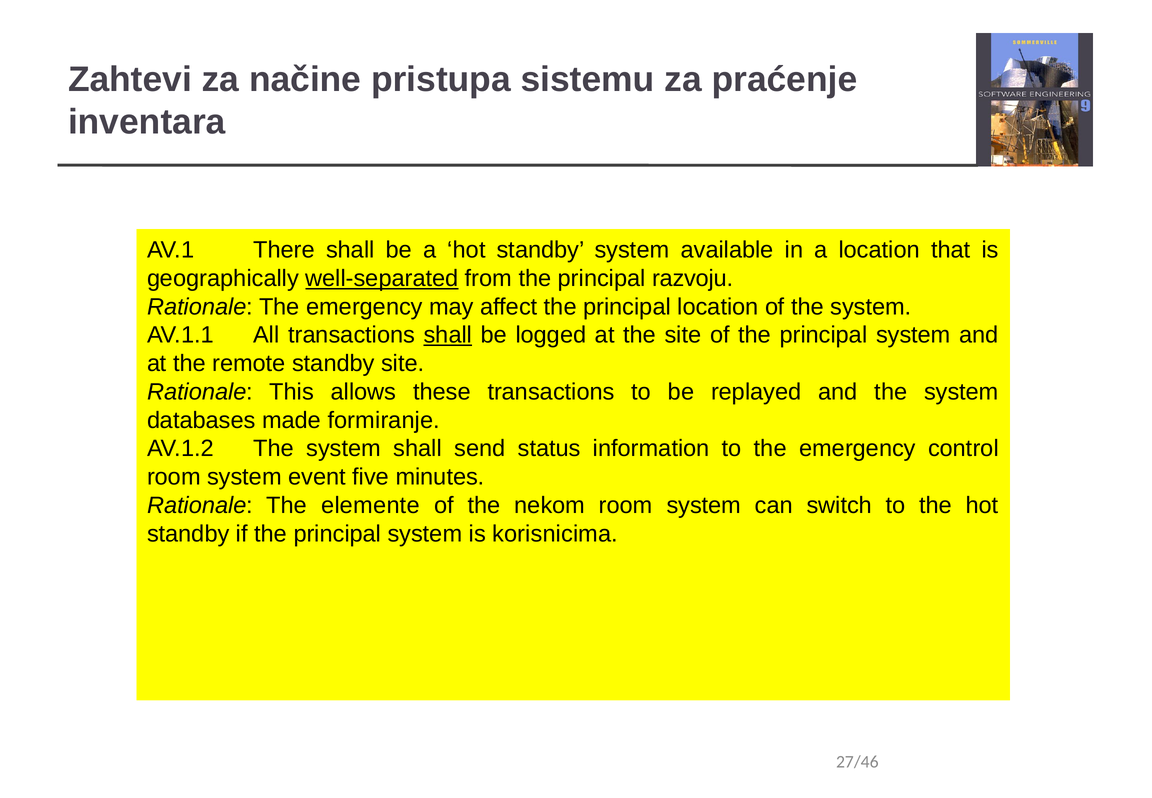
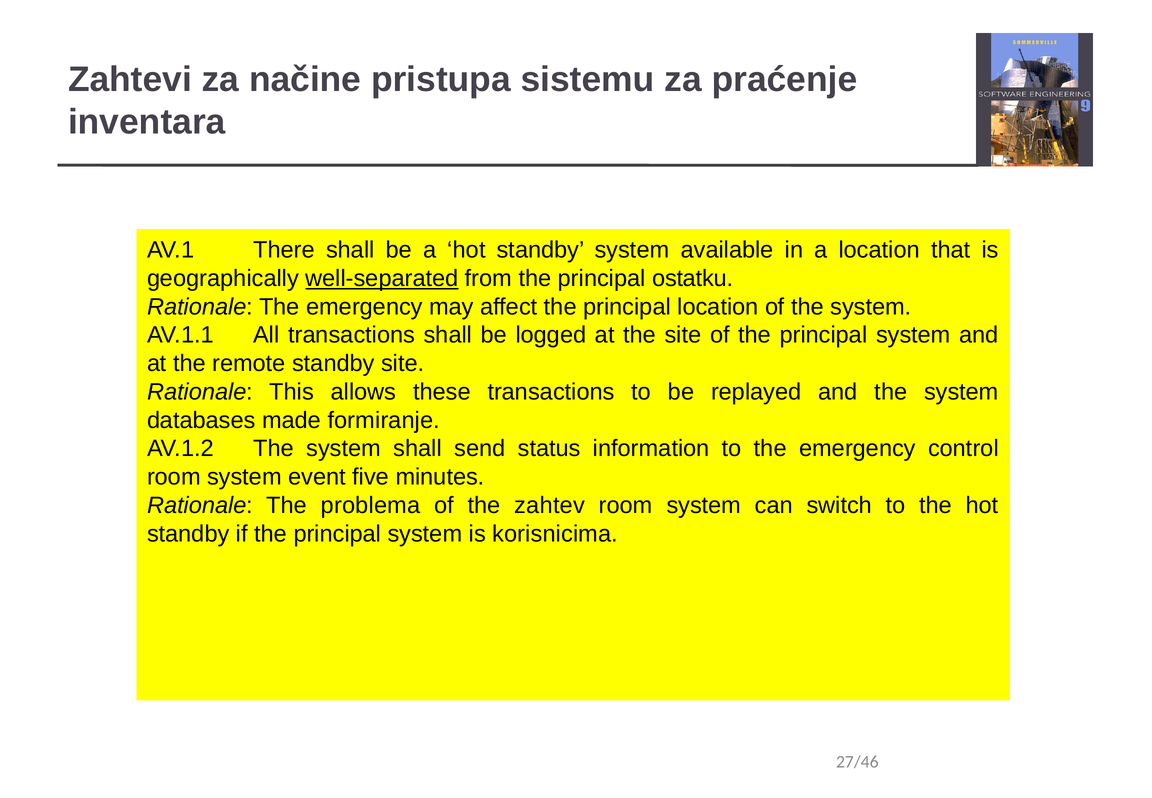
razvoju: razvoju -> ostatku
shall at (448, 335) underline: present -> none
elemente: elemente -> problema
nekom: nekom -> zahtev
